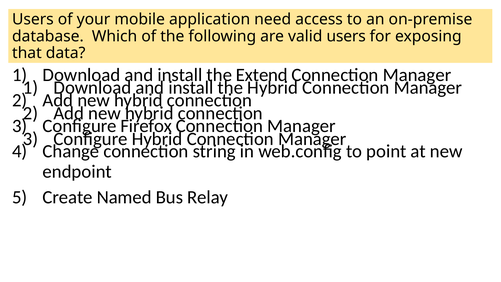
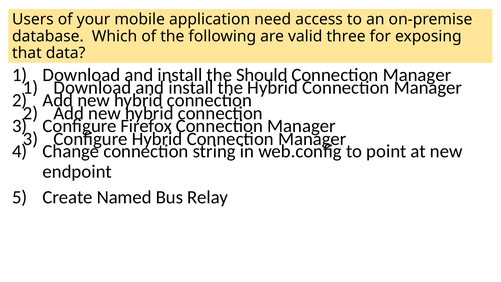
valid users: users -> three
Extend: Extend -> Should
